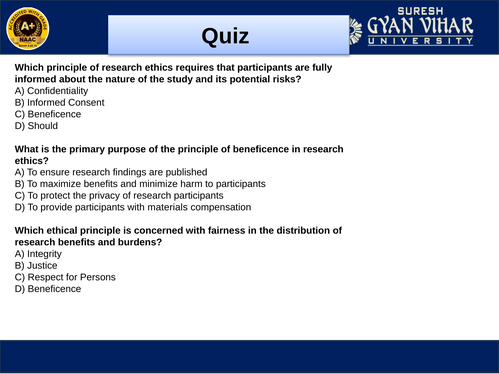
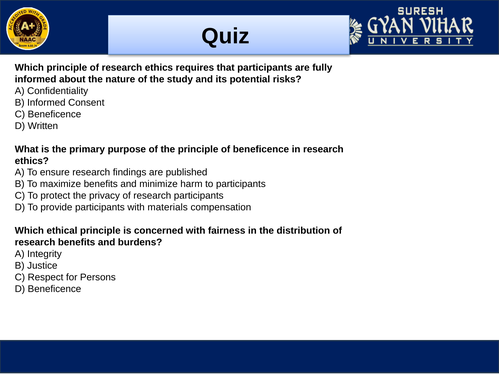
Should: Should -> Written
